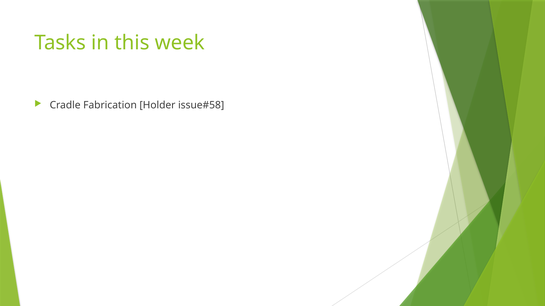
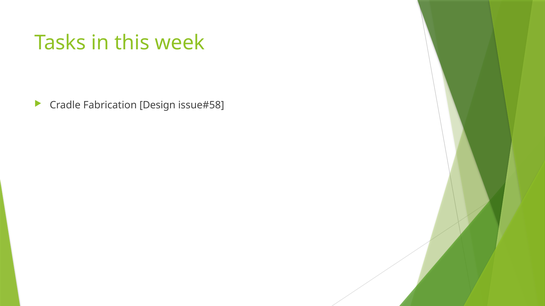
Holder: Holder -> Design
